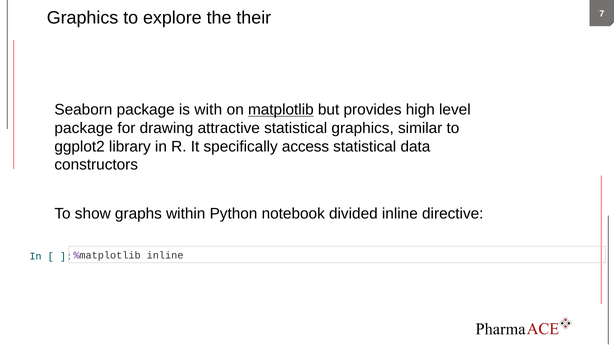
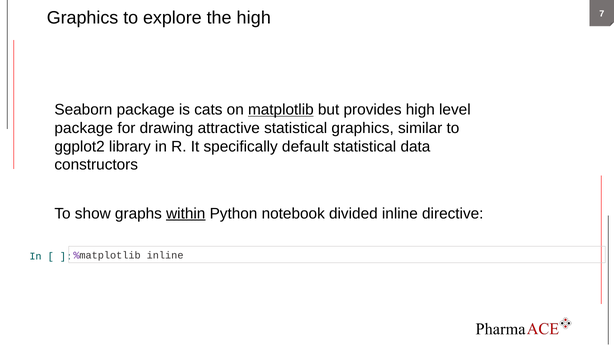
the their: their -> high
with: with -> cats
access: access -> default
within underline: none -> present
